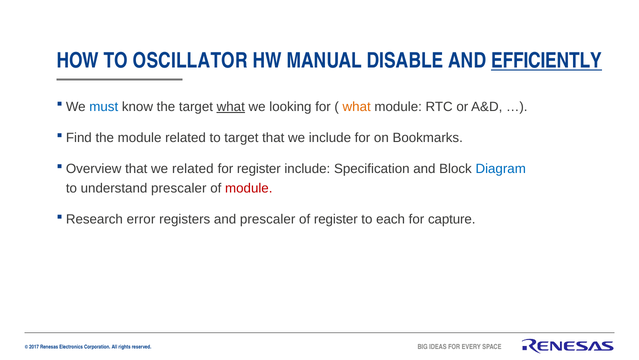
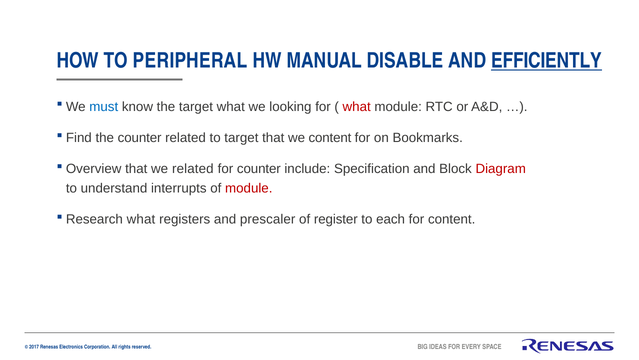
OSCILLATOR: OSCILLATOR -> PERIPHERAL
what at (231, 106) underline: present -> none
what at (357, 106) colour: orange -> red
the module: module -> counter
we include: include -> content
for register: register -> counter
Diagram colour: blue -> red
understand prescaler: prescaler -> interrupts
error at (141, 219): error -> what
for capture: capture -> content
